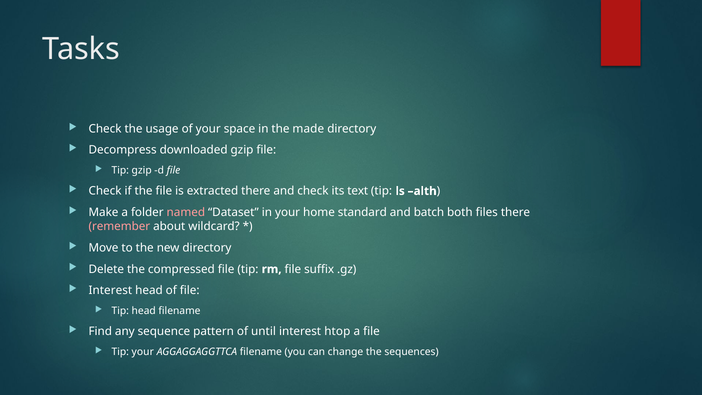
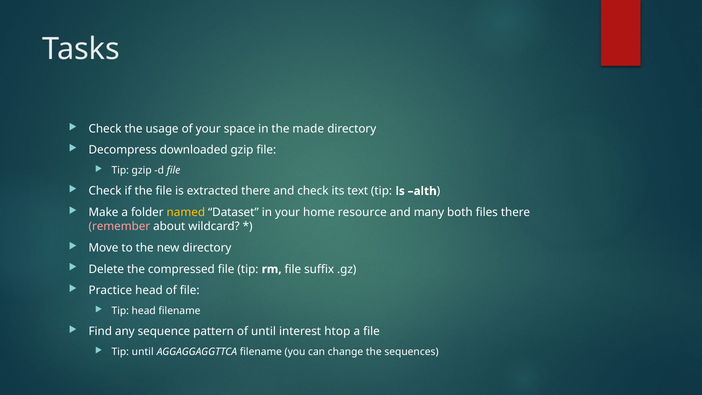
named colour: pink -> yellow
standard: standard -> resource
batch: batch -> many
Interest at (110, 290): Interest -> Practice
Tip your: your -> until
